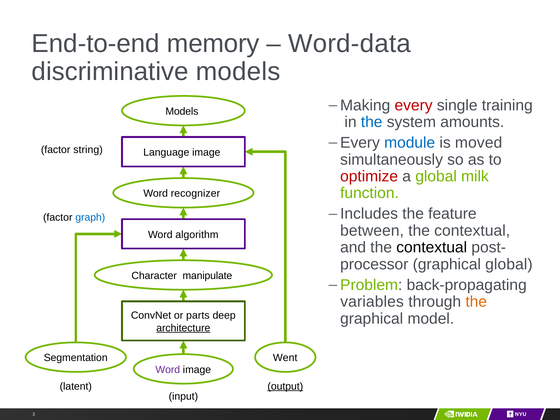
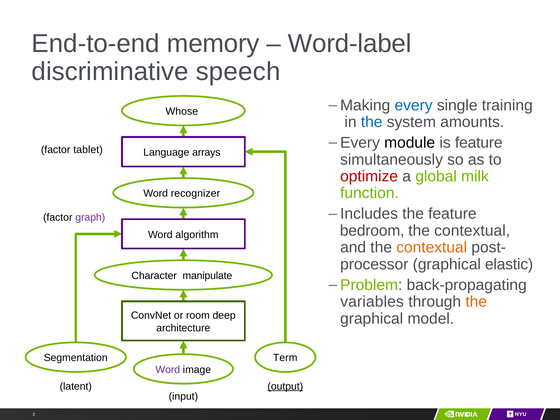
Word-data: Word-data -> Word-label
discriminative models: models -> speech
every at (414, 105) colour: red -> blue
Models at (182, 111): Models -> Whose
module colour: blue -> black
is moved: moved -> feature
string: string -> tablet
Language image: image -> arrays
graph colour: blue -> purple
between: between -> bedroom
contextual at (432, 247) colour: black -> orange
graphical global: global -> elastic
parts: parts -> room
architecture underline: present -> none
Went: Went -> Term
